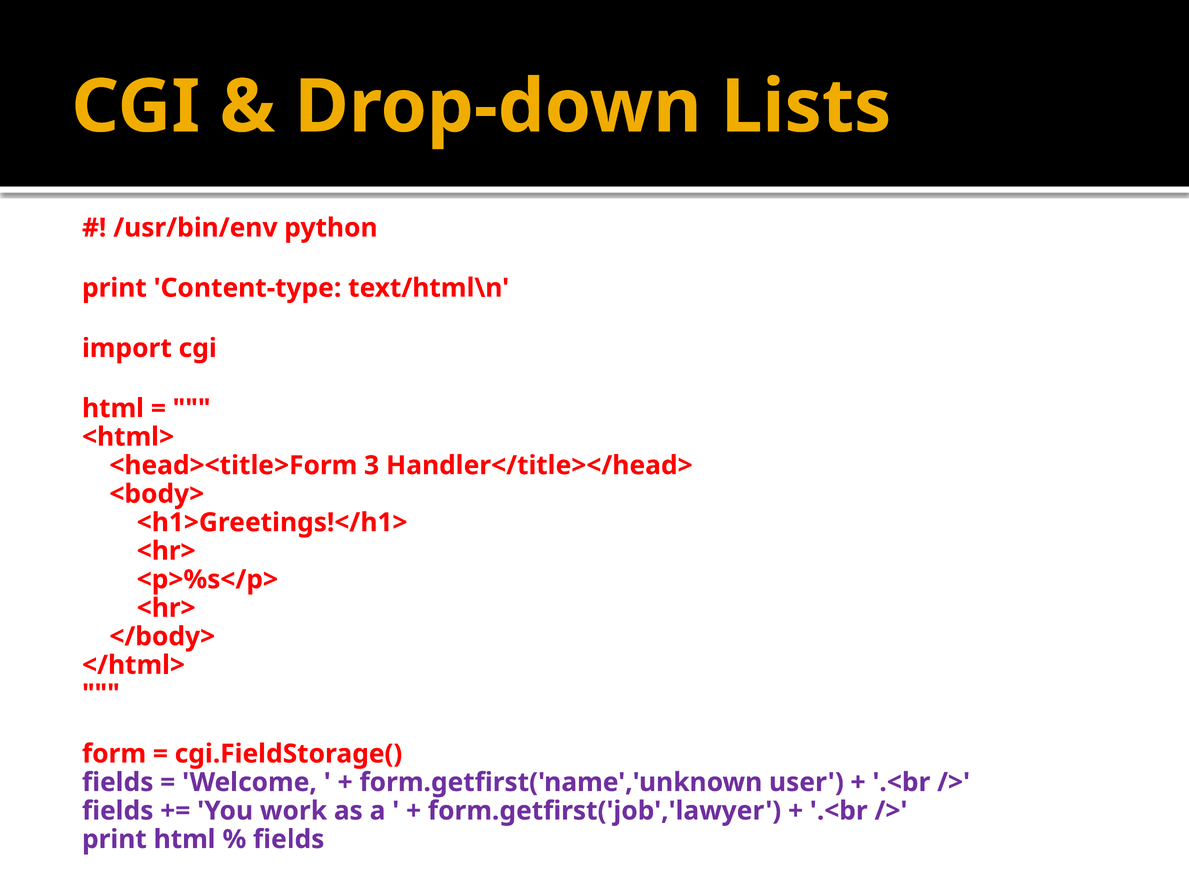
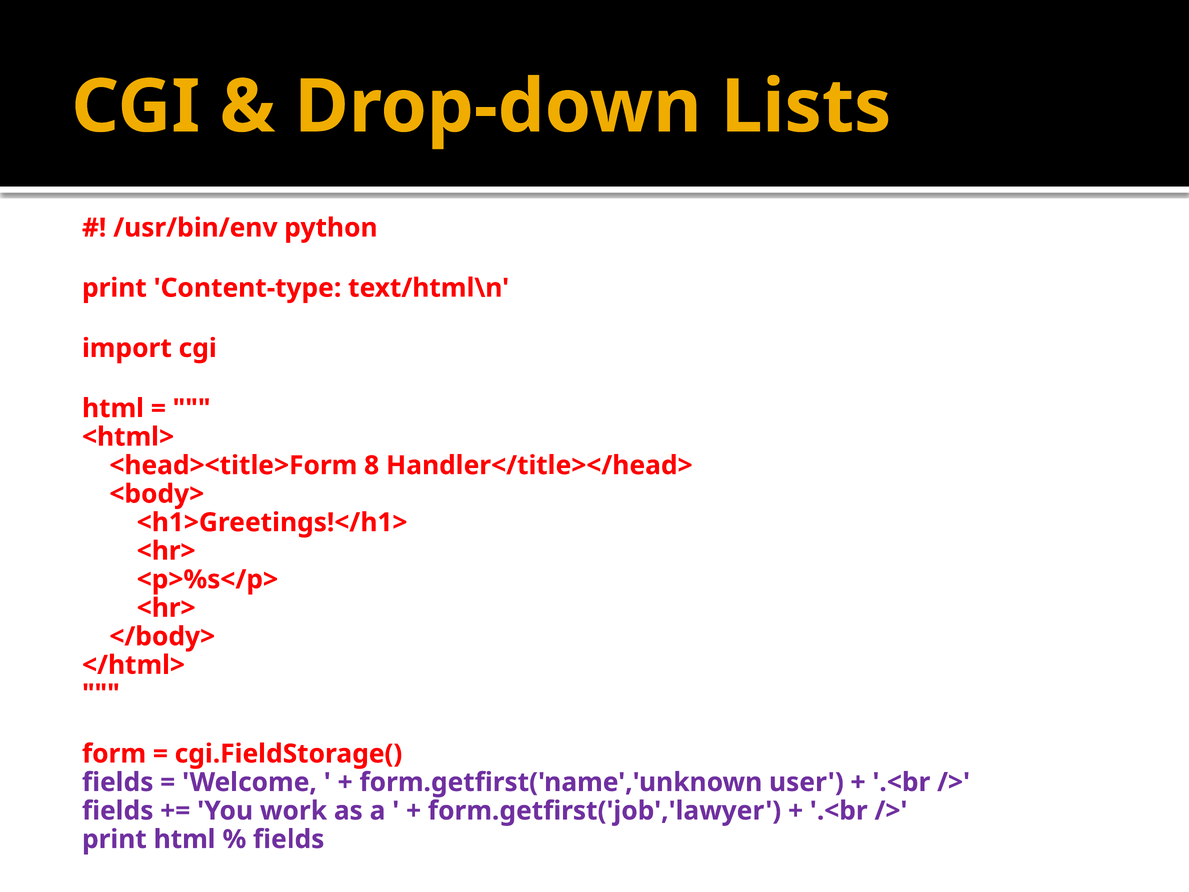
3: 3 -> 8
